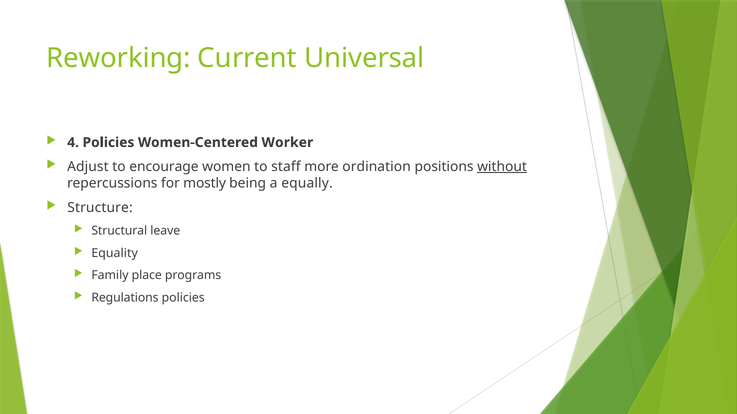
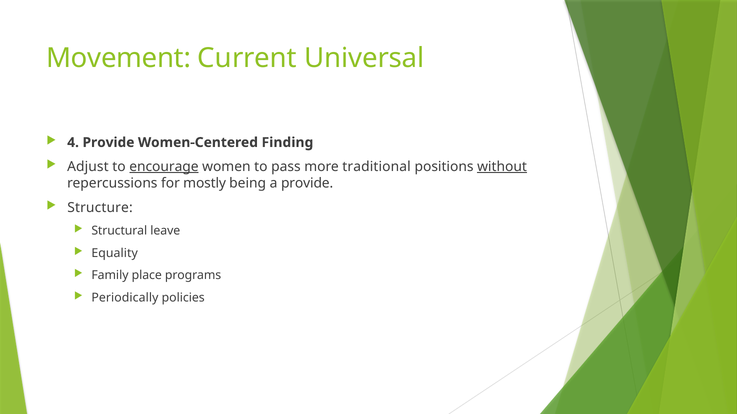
Reworking: Reworking -> Movement
4 Policies: Policies -> Provide
Worker: Worker -> Finding
encourage underline: none -> present
staff: staff -> pass
ordination: ordination -> traditional
a equally: equally -> provide
Regulations: Regulations -> Periodically
